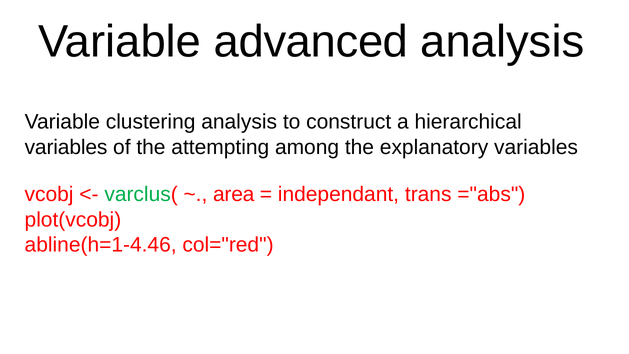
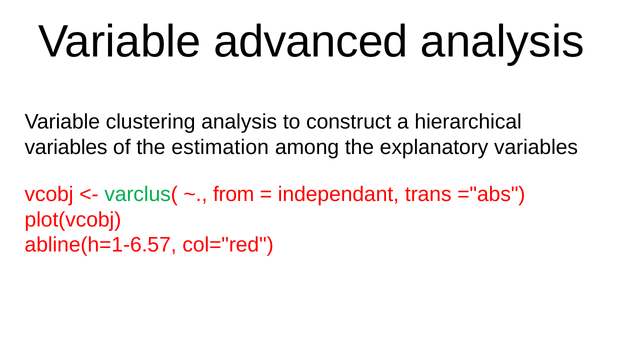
attempting: attempting -> estimation
area: area -> from
abline(h=1-4.46: abline(h=1-4.46 -> abline(h=1-6.57
